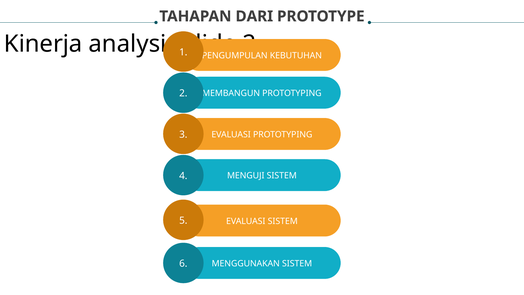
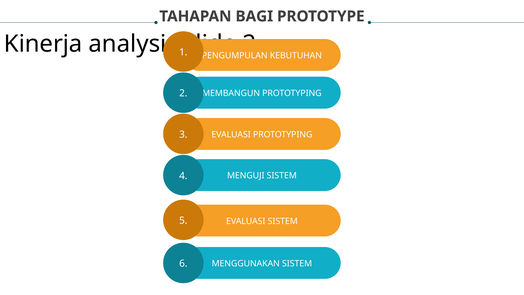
DARI: DARI -> BAGI
